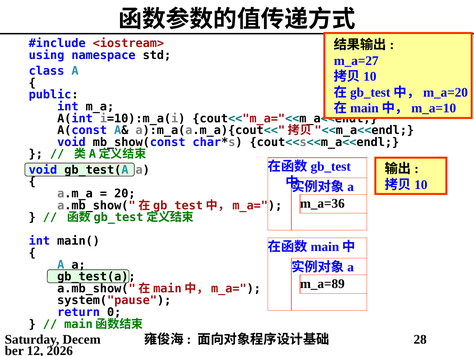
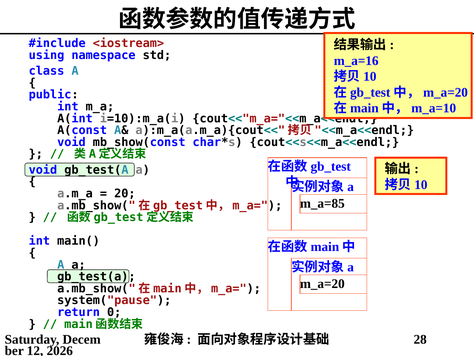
m_a=27: m_a=27 -> m_a=16
m_a=36: m_a=36 -> m_a=85
m_a=89: m_a=89 -> m_a=20
